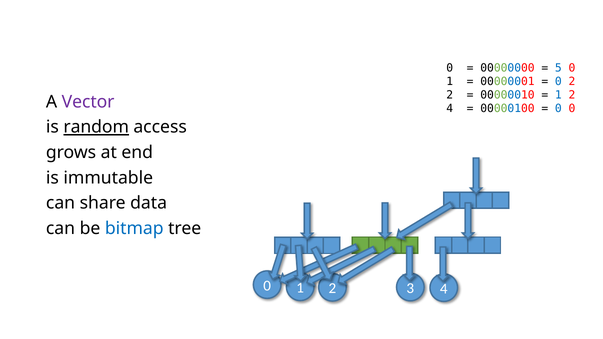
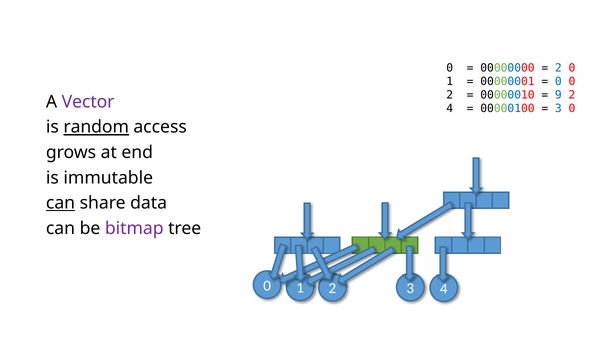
5 at (558, 68): 5 -> 2
0 2: 2 -> 0
1 at (558, 95): 1 -> 9
0 at (558, 109): 0 -> 3
can at (61, 203) underline: none -> present
bitmap colour: blue -> purple
